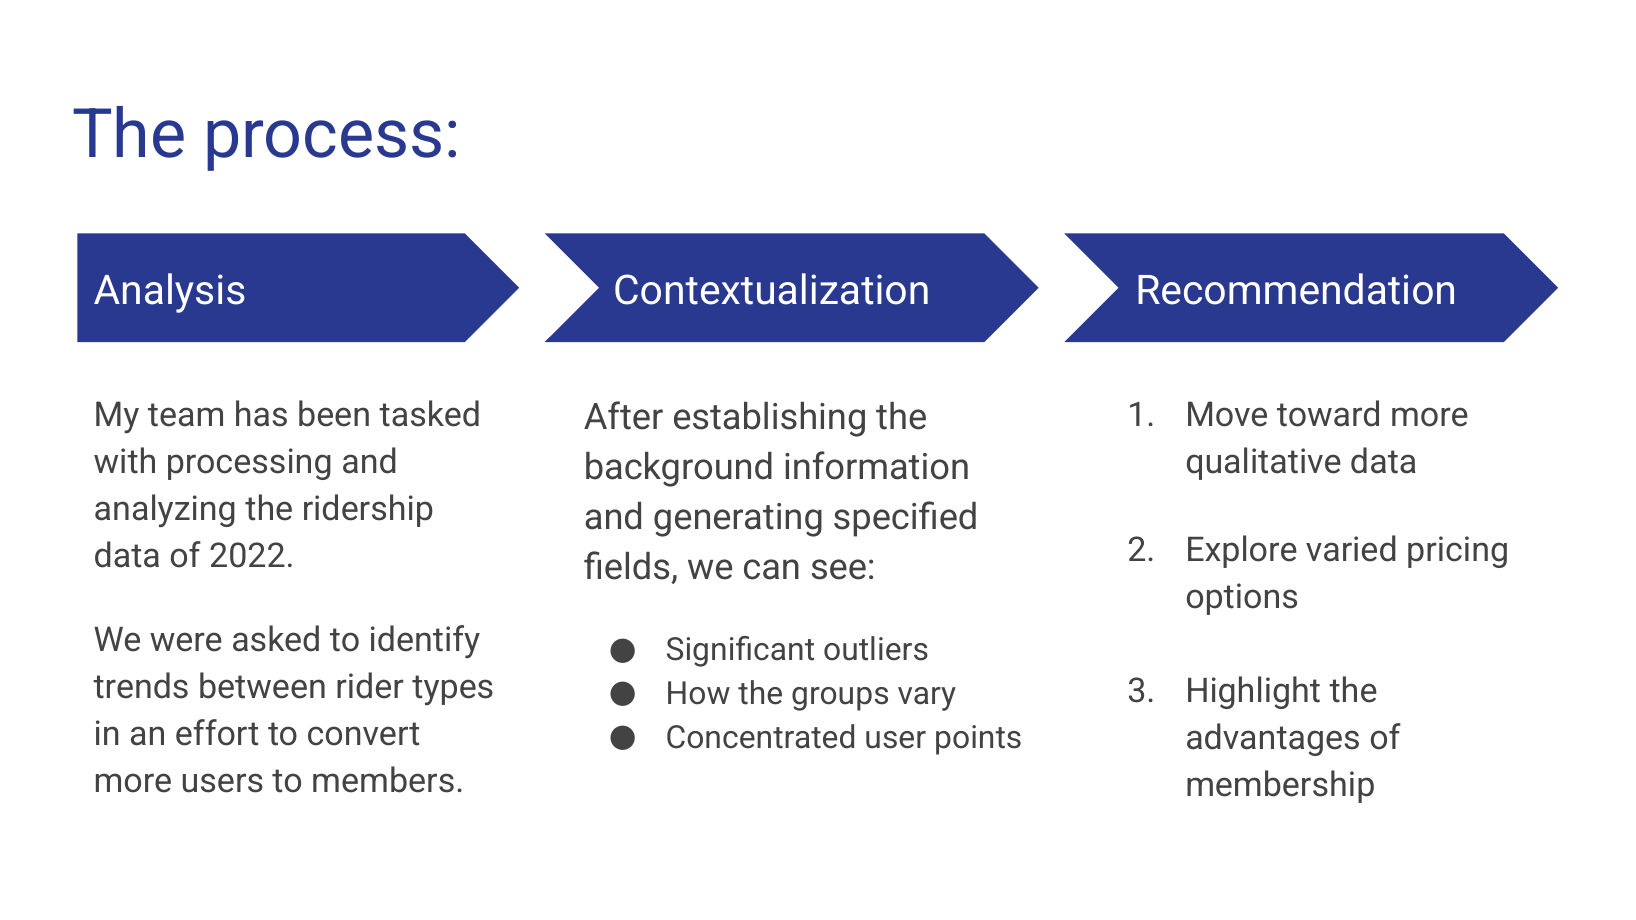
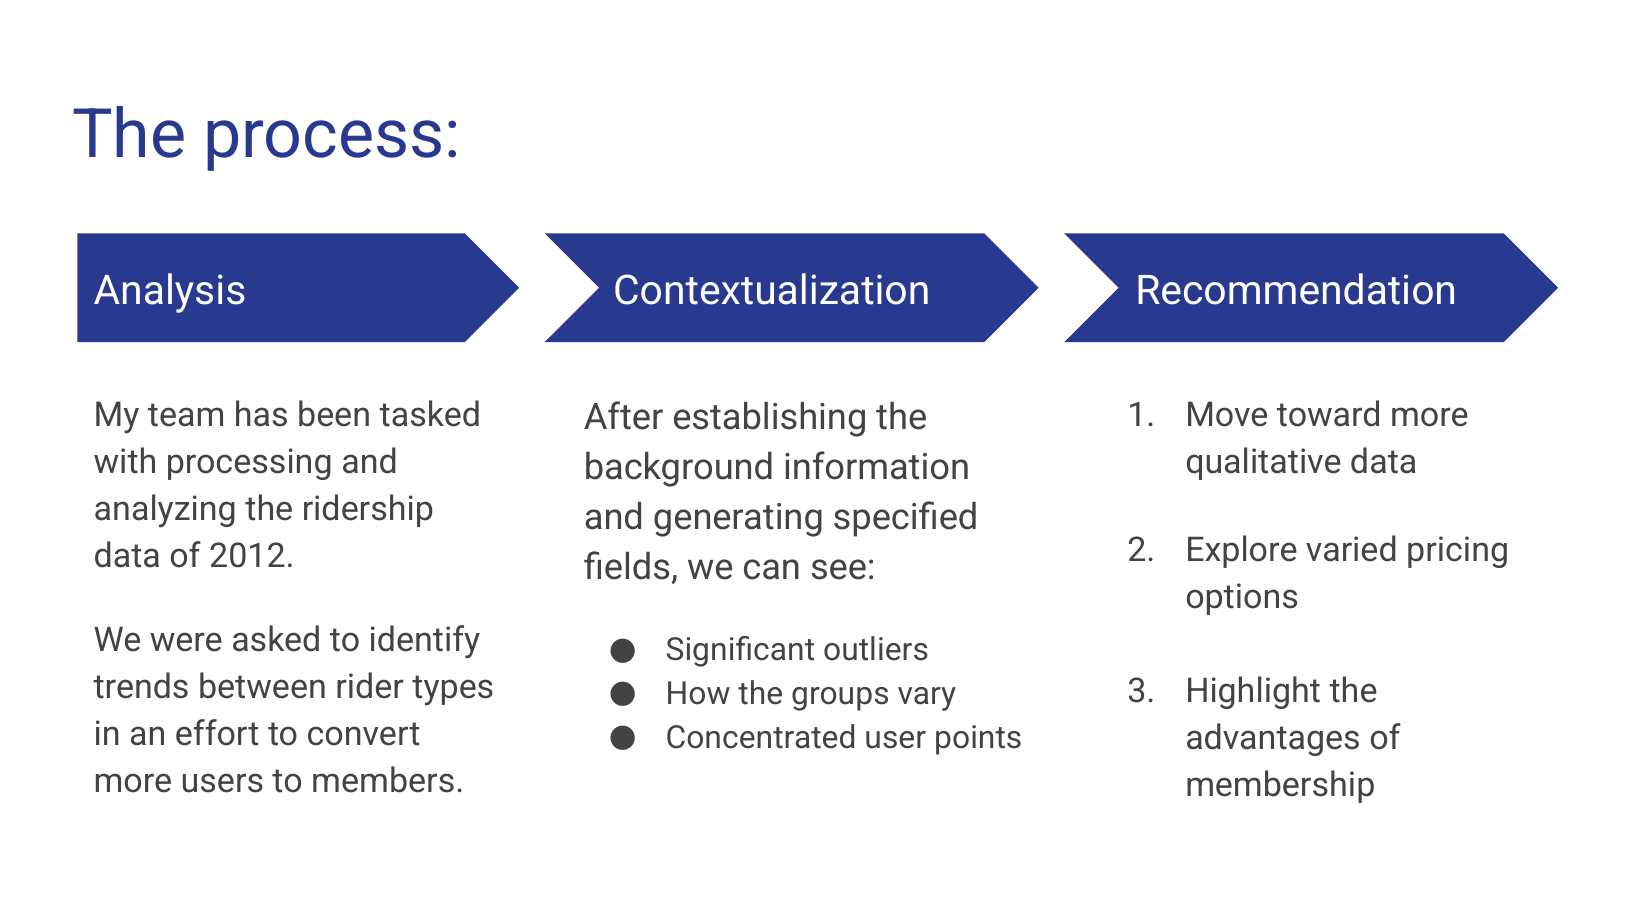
2022: 2022 -> 2012
